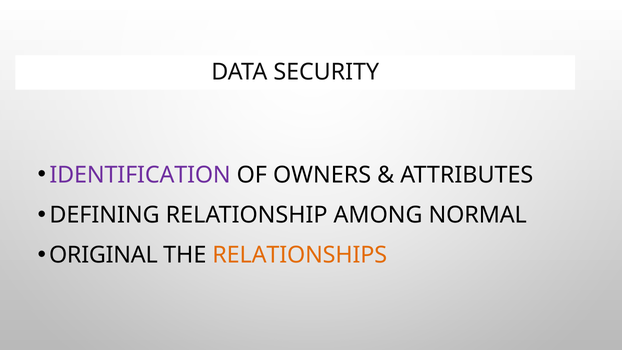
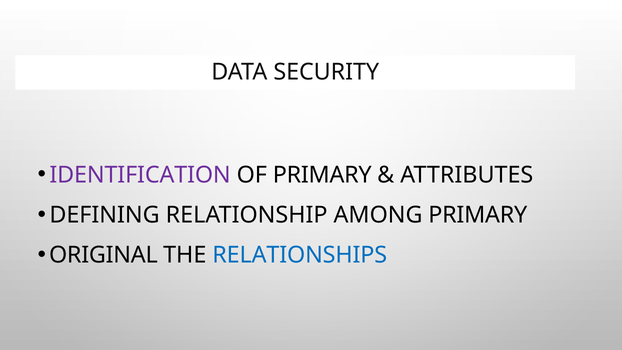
OF OWNERS: OWNERS -> PRIMARY
AMONG NORMAL: NORMAL -> PRIMARY
RELATIONSHIPS colour: orange -> blue
